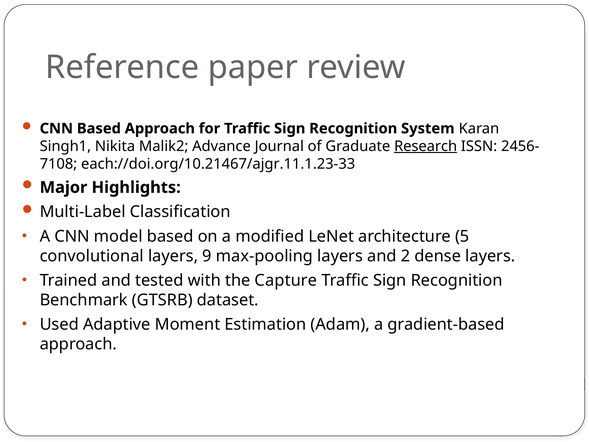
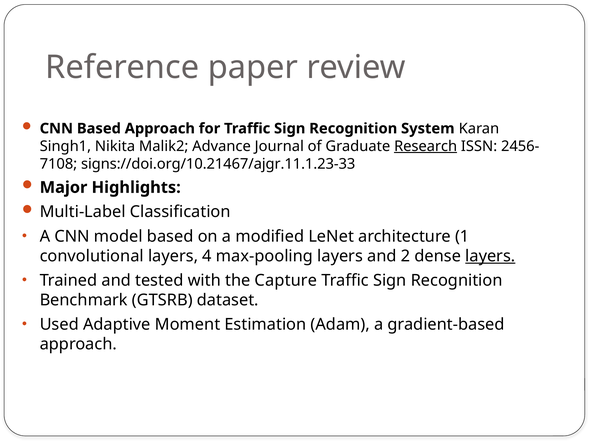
each://doi.org/10.21467/ajgr.11.1.23-33: each://doi.org/10.21467/ajgr.11.1.23-33 -> signs://doi.org/10.21467/ajgr.11.1.23-33
5: 5 -> 1
9: 9 -> 4
layers at (490, 256) underline: none -> present
